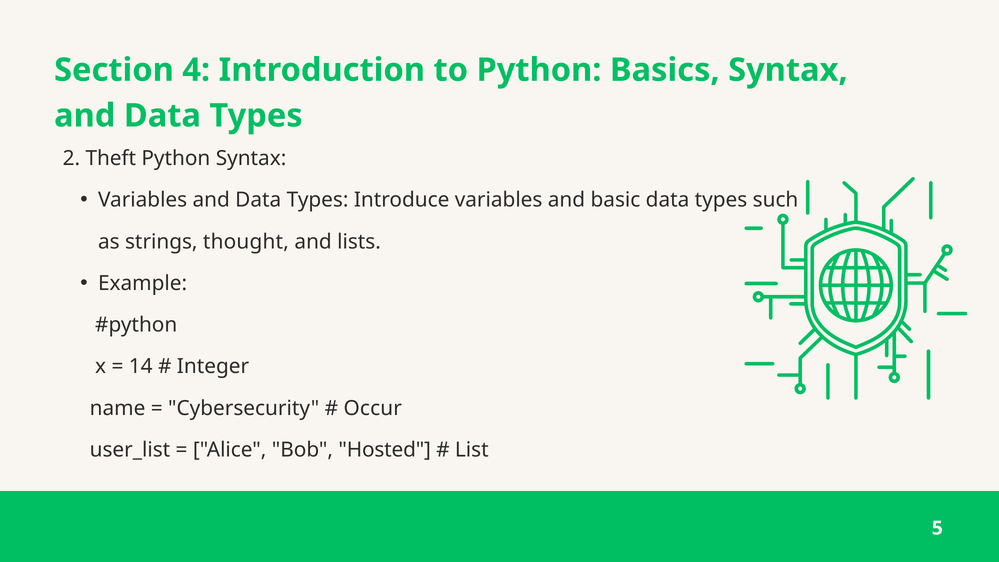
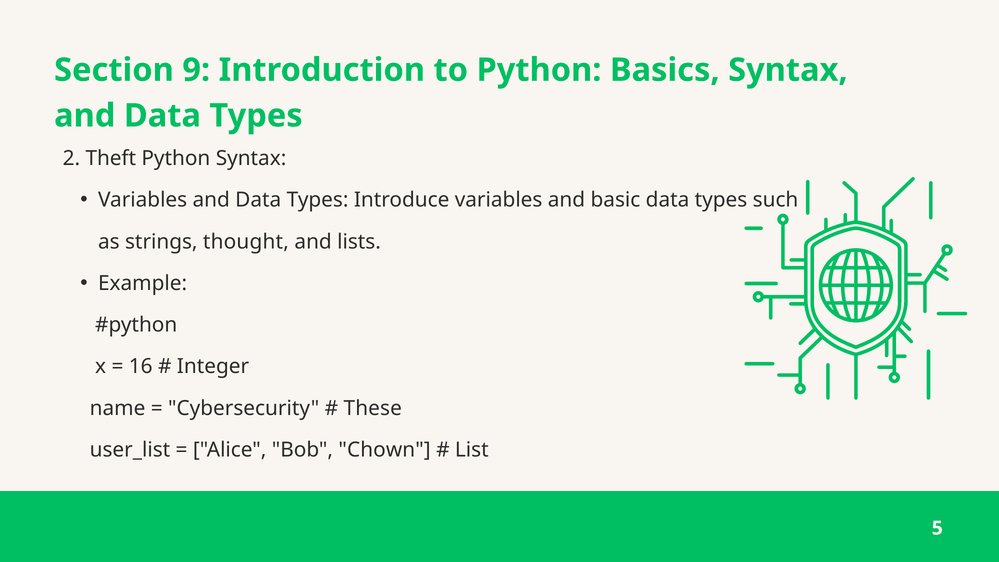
4: 4 -> 9
14: 14 -> 16
Occur: Occur -> These
Hosted: Hosted -> Chown
